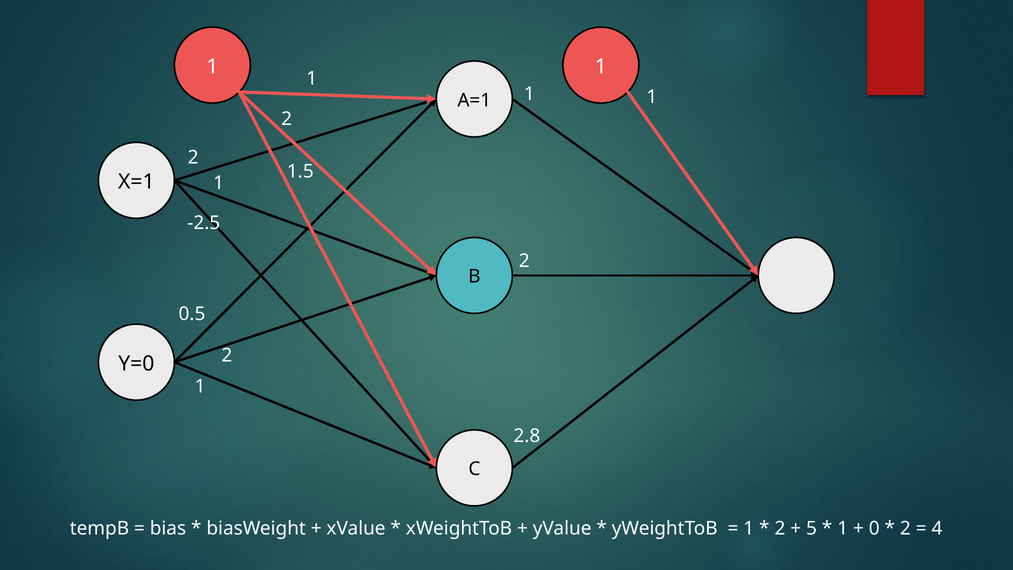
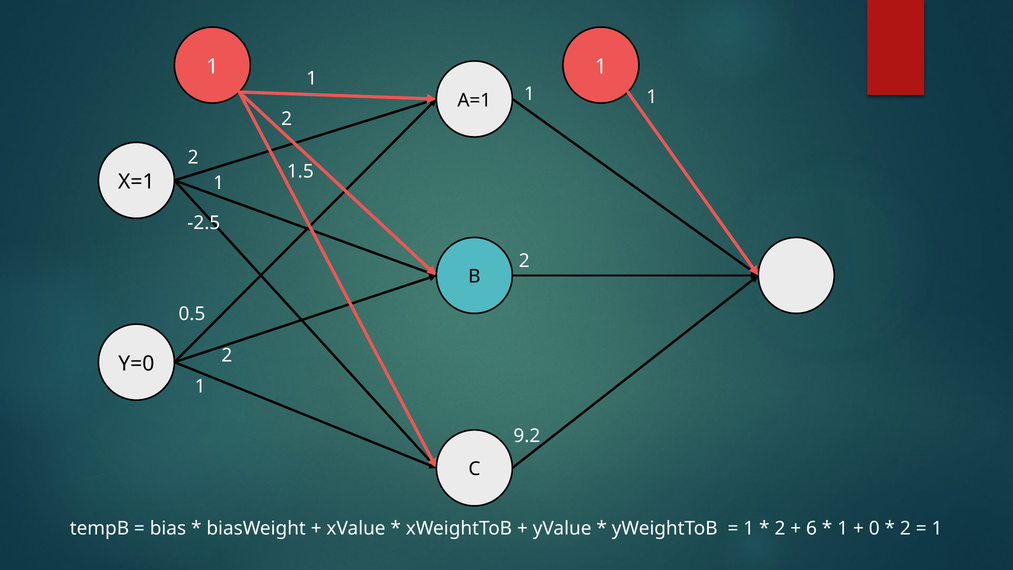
2.8: 2.8 -> 9.2
5: 5 -> 6
4 at (937, 528): 4 -> 1
